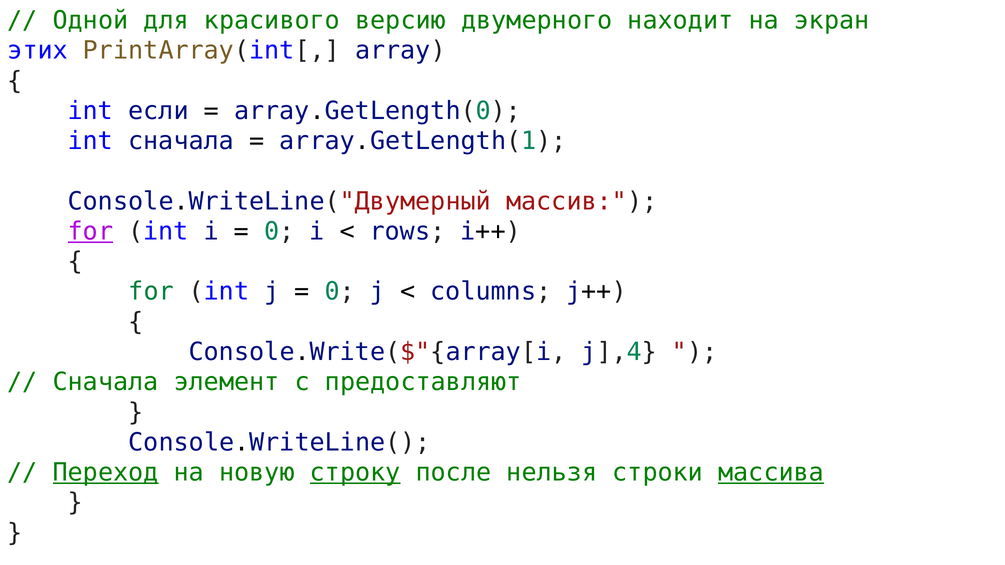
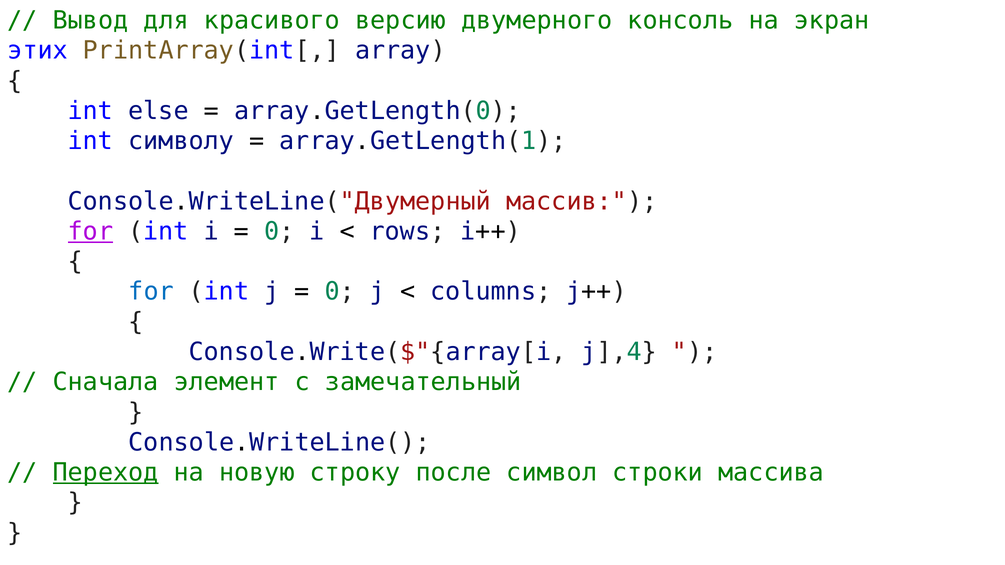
Одной: Одной -> Вывод
находит: находит -> консоль
если: если -> else
int сначала: сначала -> символу
for at (151, 292) colour: green -> blue
предоставляют: предоставляют -> замечательный
строку underline: present -> none
нельзя: нельзя -> символ
массива underline: present -> none
